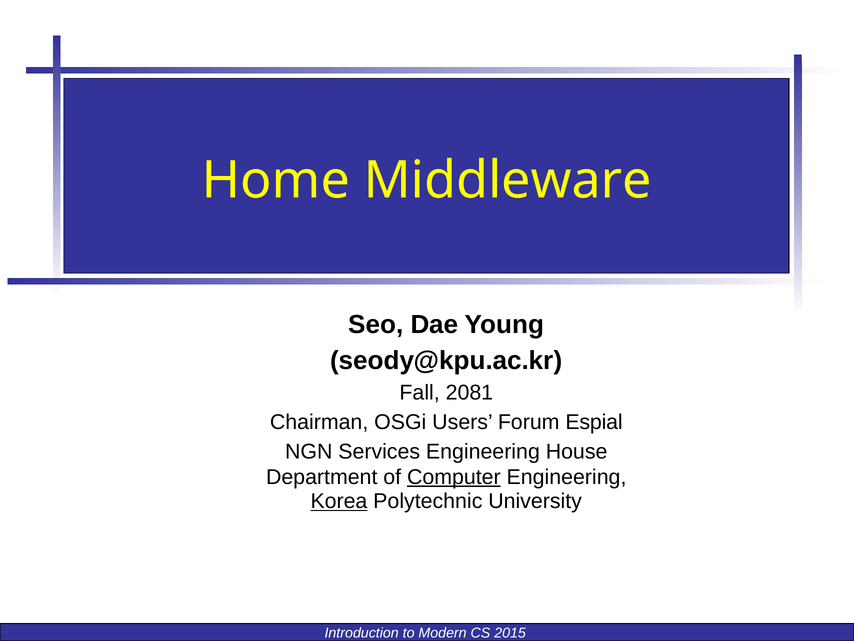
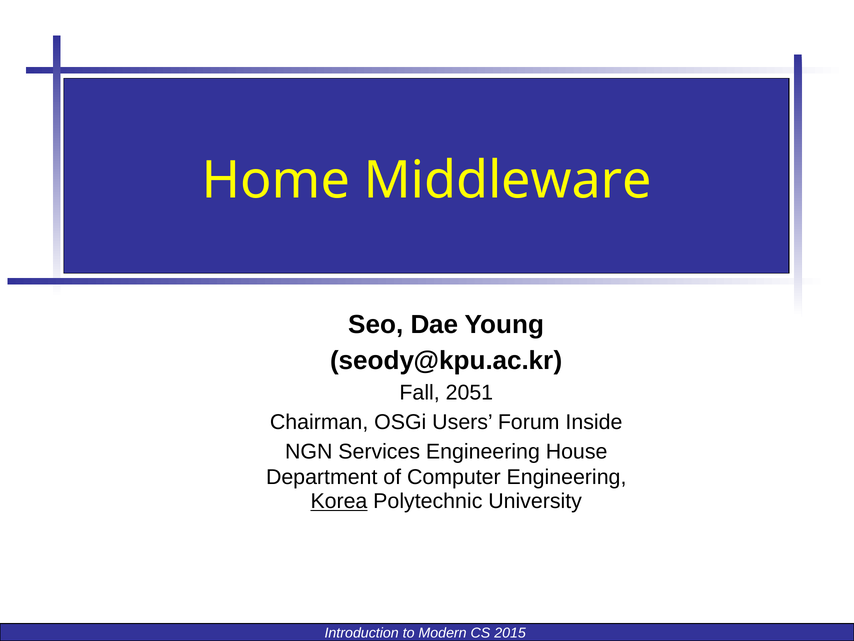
2081: 2081 -> 2051
Espial: Espial -> Inside
Computer underline: present -> none
